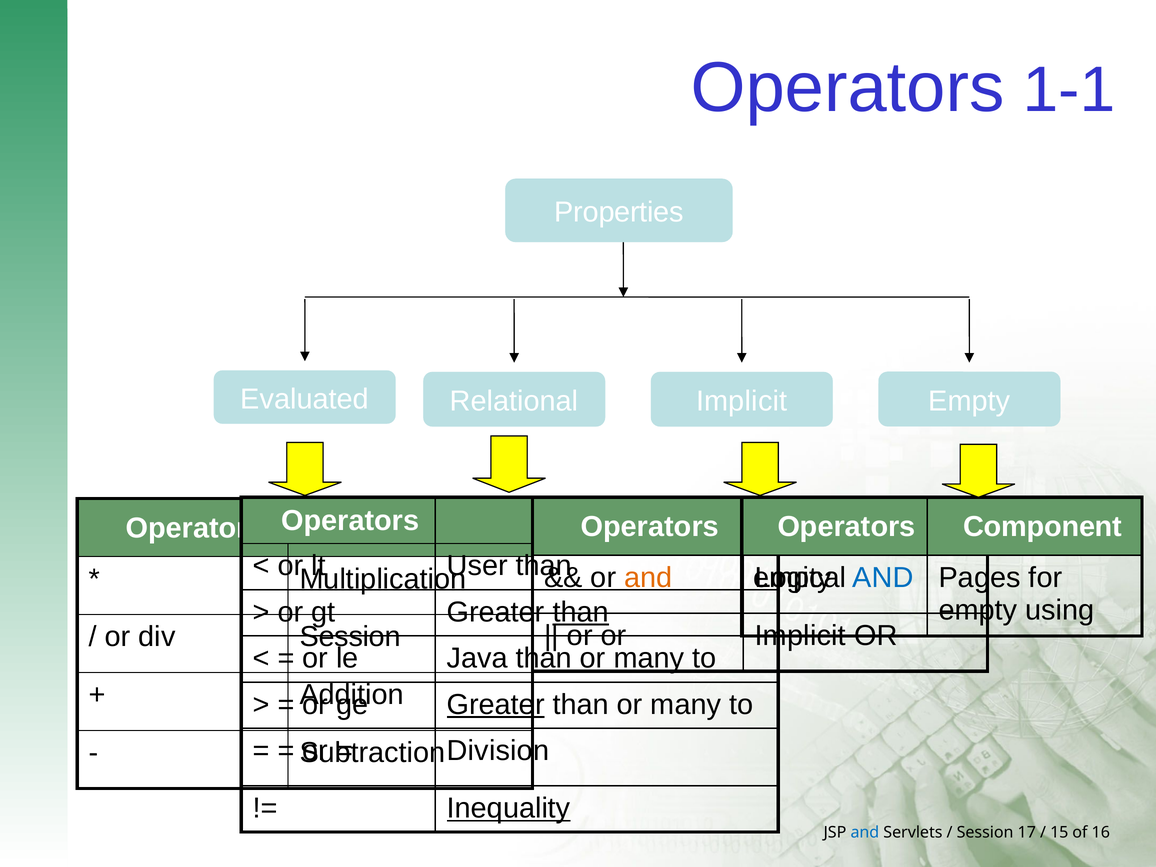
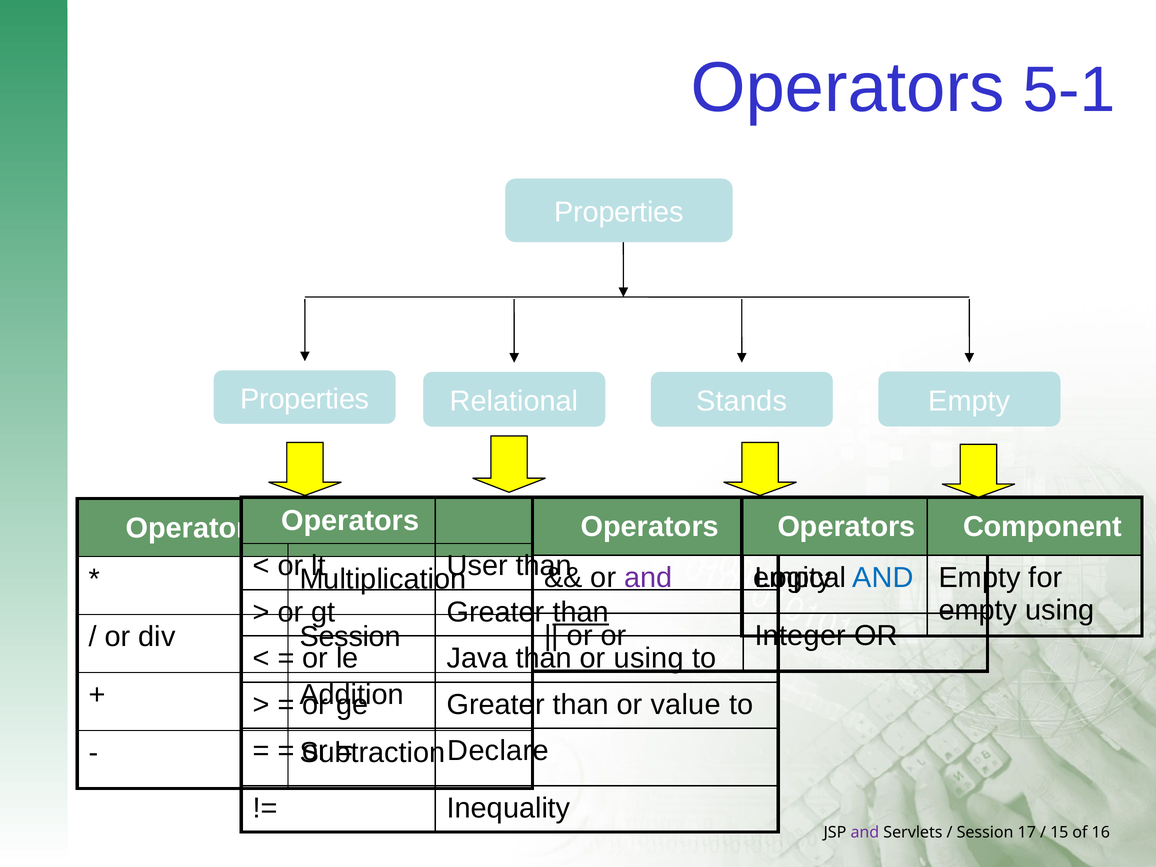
1-1: 1-1 -> 5-1
Evaluated at (305, 399): Evaluated -> Properties
Implicit at (742, 401): Implicit -> Stands
and at (648, 578) colour: orange -> purple
Pages at (980, 578): Pages -> Empty
or Implicit: Implicit -> Integer
many at (649, 658): many -> using
Greater at (496, 704) underline: present -> none
many at (686, 704): many -> value
Division: Division -> Declare
Inequality underline: present -> none
and at (865, 832) colour: blue -> purple
